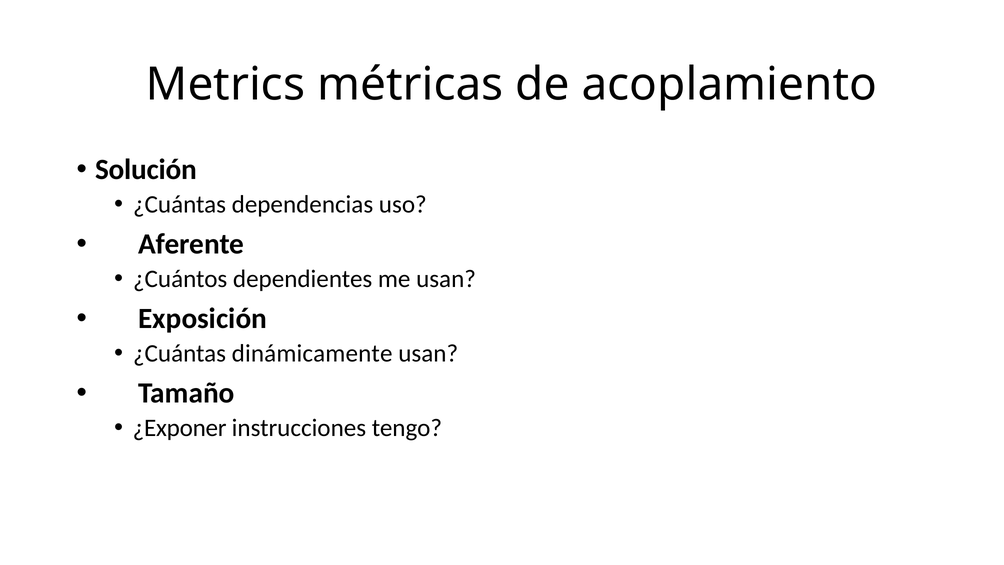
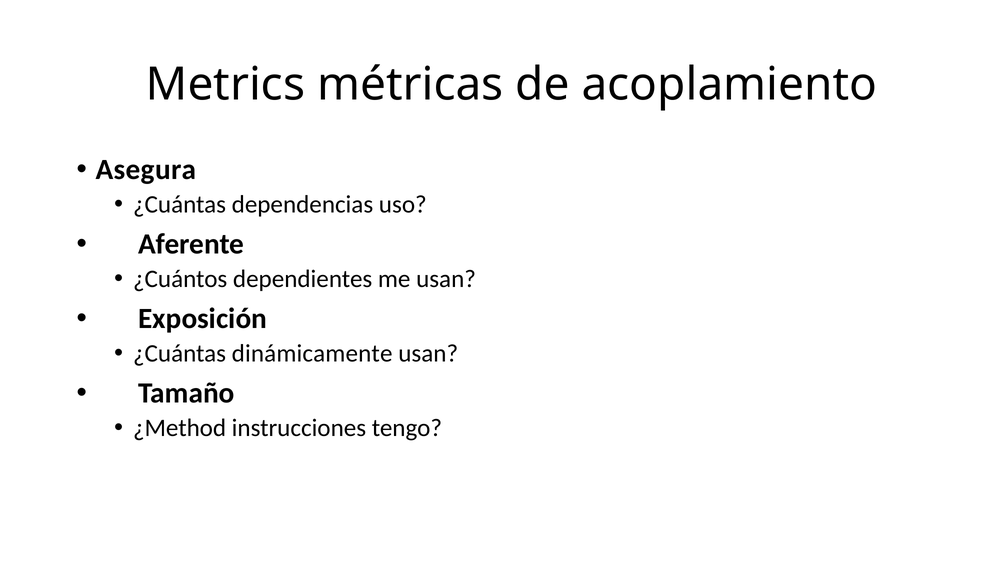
Solución: Solución -> Asegura
¿Exponer: ¿Exponer -> ¿Method
